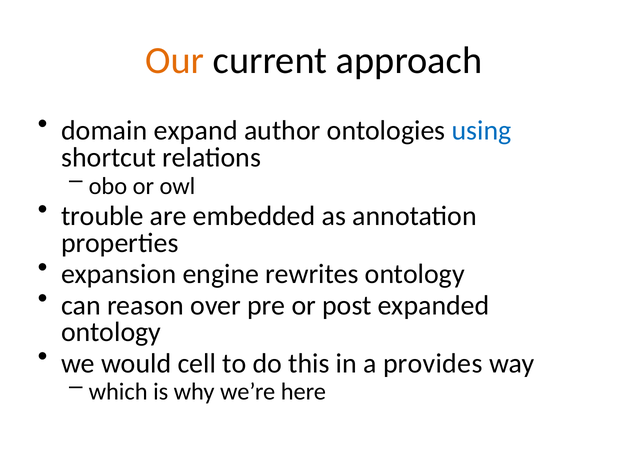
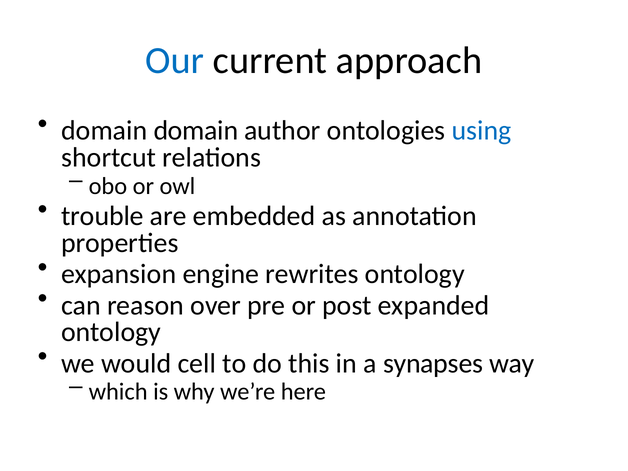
Our colour: orange -> blue
domain expand: expand -> domain
provides: provides -> synapses
